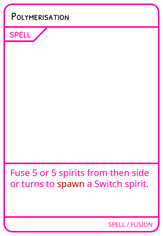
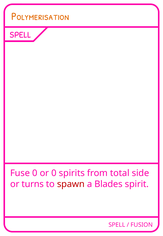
Polymerisation colour: black -> orange
Fuse 5: 5 -> 0
or 5: 5 -> 0
then: then -> total
Switch: Switch -> Blades
